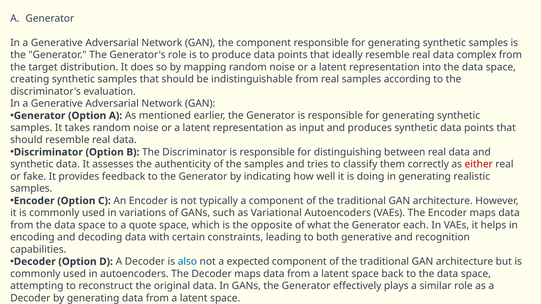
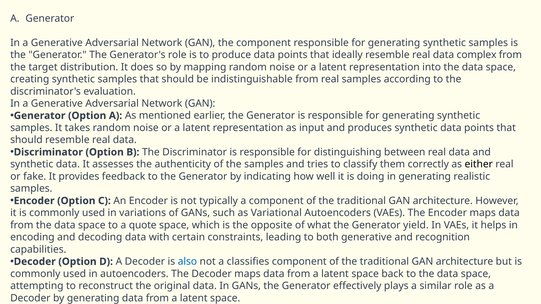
either colour: red -> black
each: each -> yield
expected: expected -> classifies
